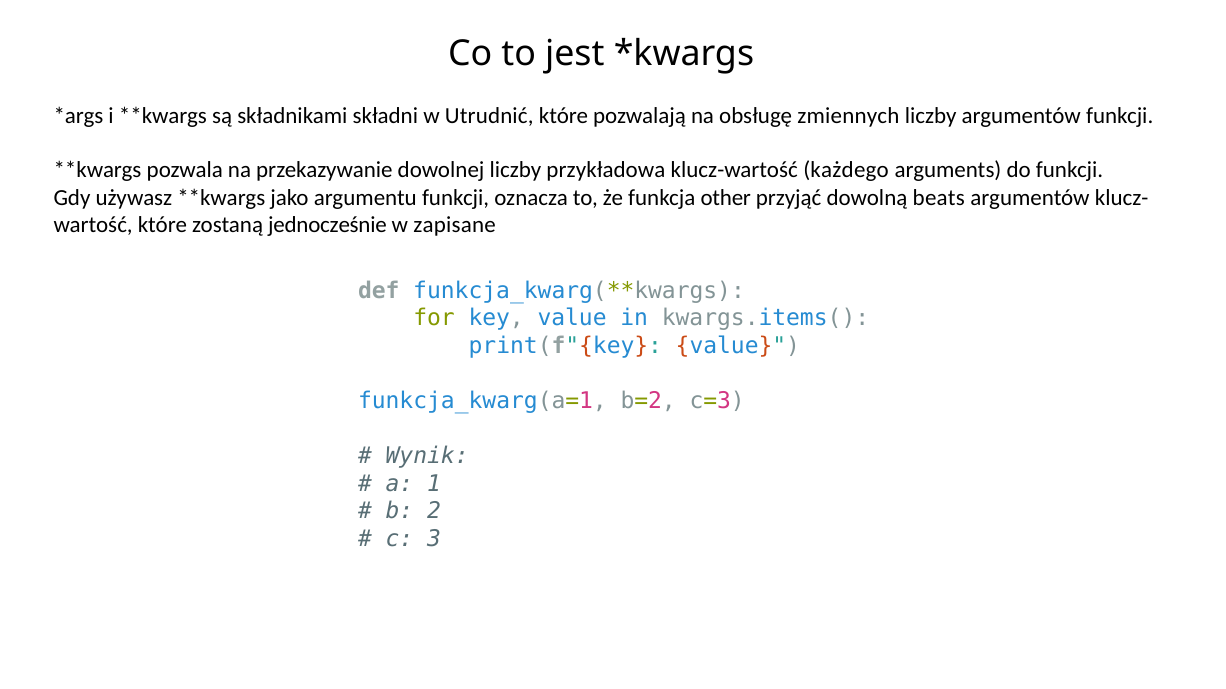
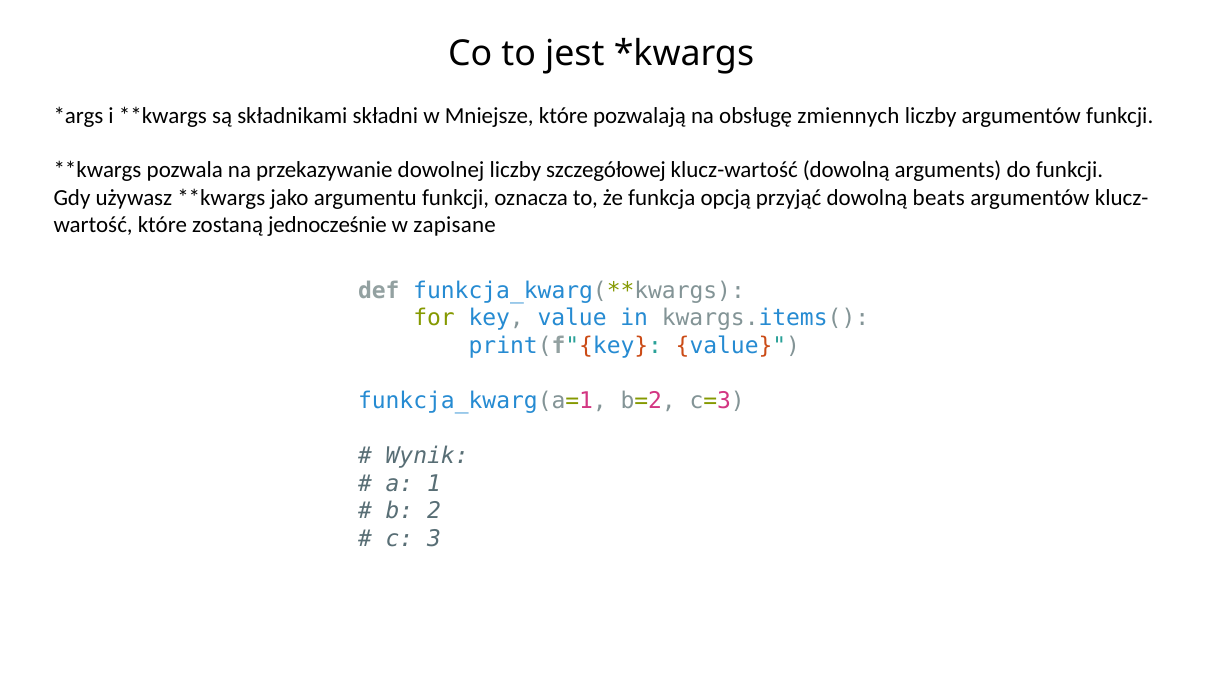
Utrudnić: Utrudnić -> Mniejsze
przykładowa: przykładowa -> szczegółowej
klucz-wartość każdego: każdego -> dowolną
other: other -> opcją
